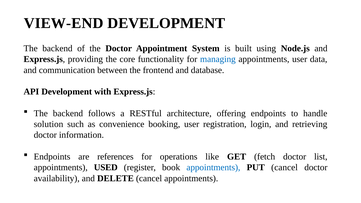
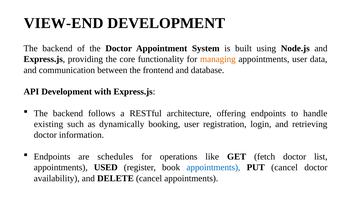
managing colour: blue -> orange
solution: solution -> existing
convenience: convenience -> dynamically
references: references -> schedules
